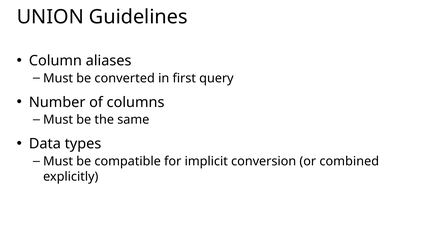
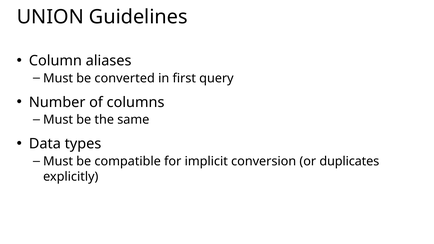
combined: combined -> duplicates
